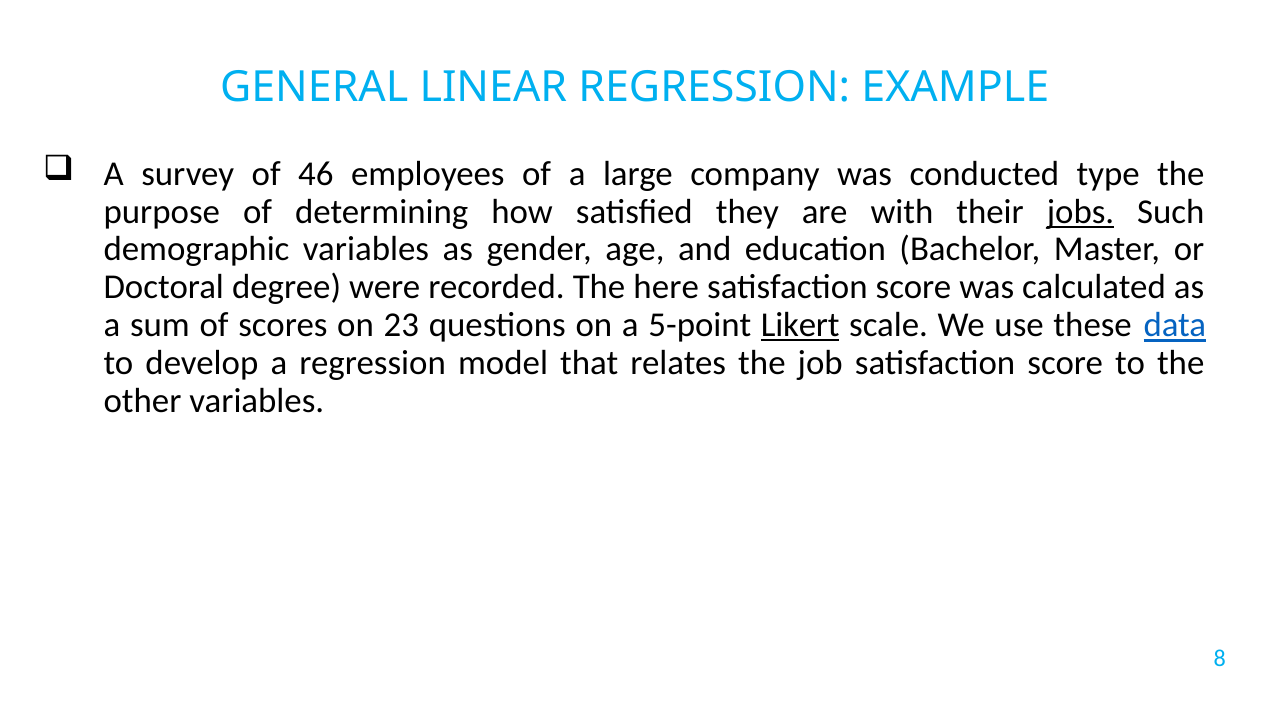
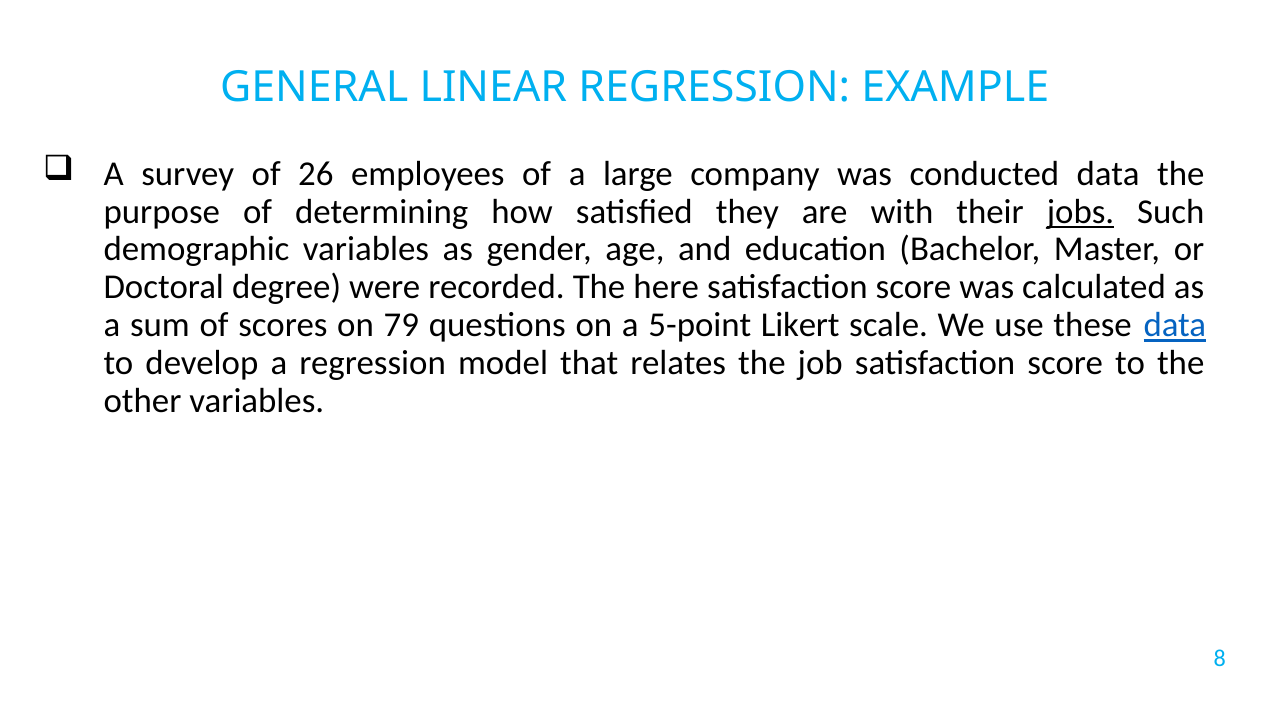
46: 46 -> 26
conducted type: type -> data
23: 23 -> 79
Likert underline: present -> none
